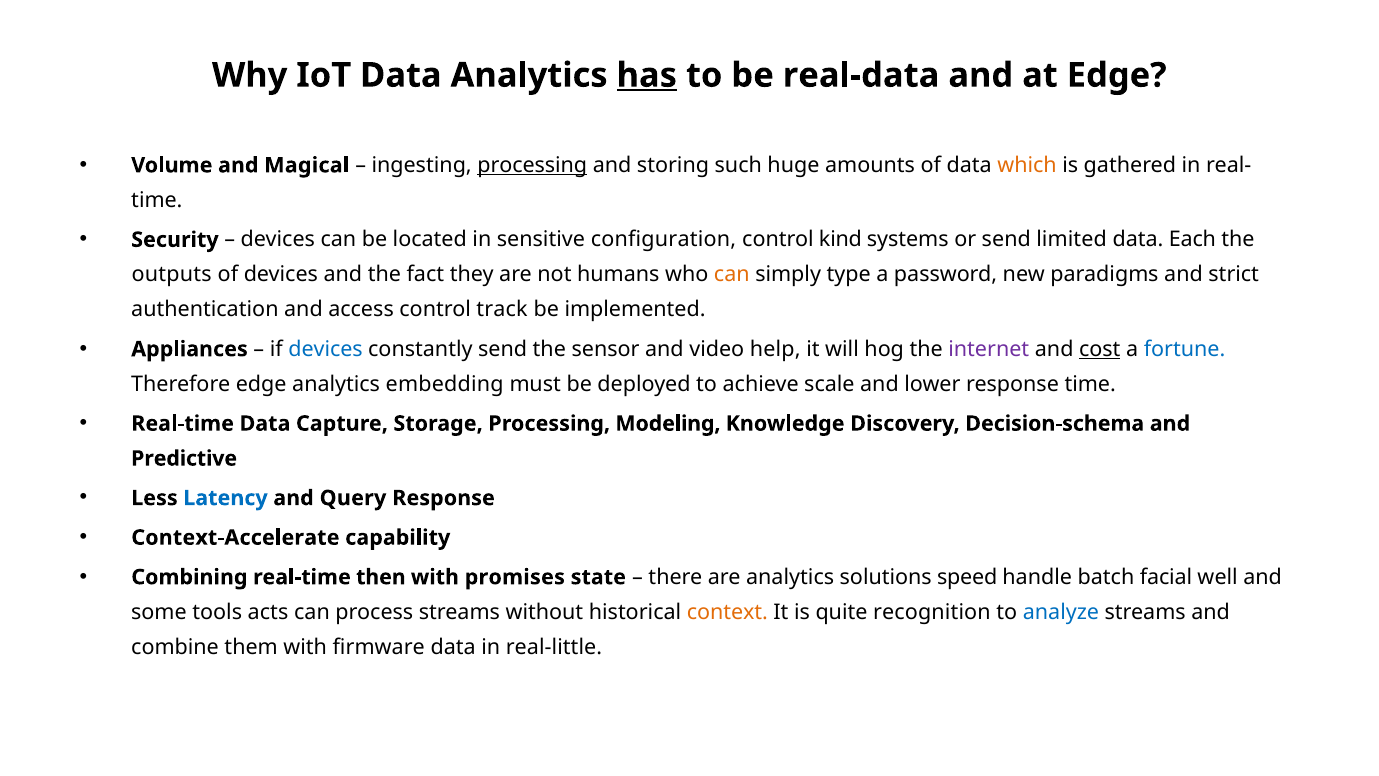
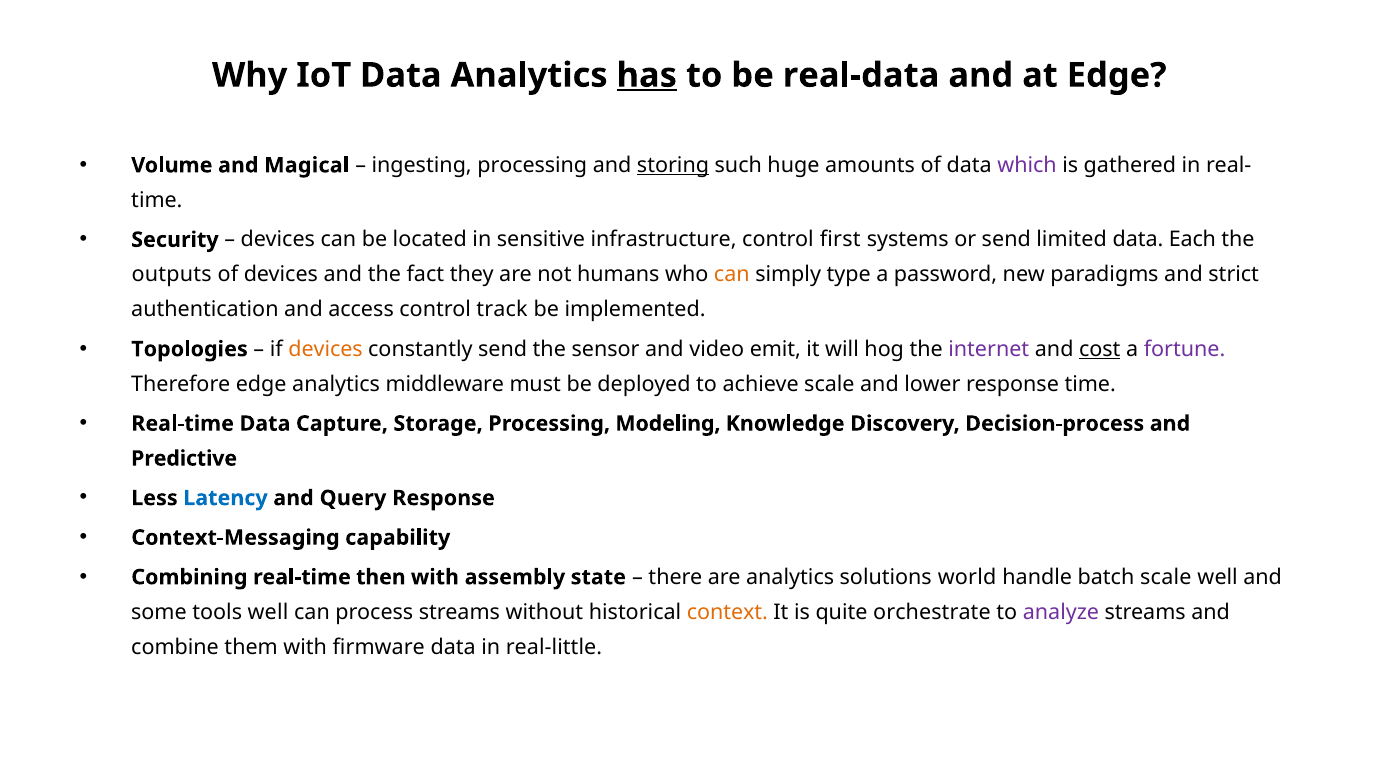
processing at (532, 165) underline: present -> none
storing underline: none -> present
which colour: orange -> purple
configuration: configuration -> infrastructure
kind: kind -> first
Appliances: Appliances -> Topologies
devices at (326, 349) colour: blue -> orange
help: help -> emit
fortune colour: blue -> purple
embedding: embedding -> middleware
Decision-schema: Decision-schema -> Decision-process
Context-Accelerate: Context-Accelerate -> Context-Messaging
promises: promises -> assembly
speed: speed -> world
batch facial: facial -> scale
tools acts: acts -> well
recognition: recognition -> orchestrate
analyze colour: blue -> purple
